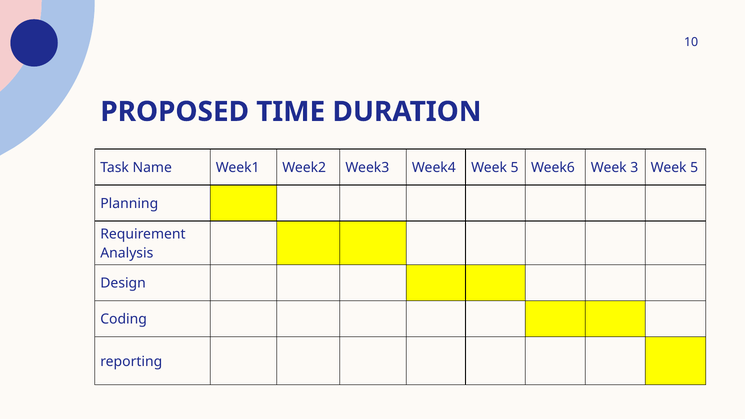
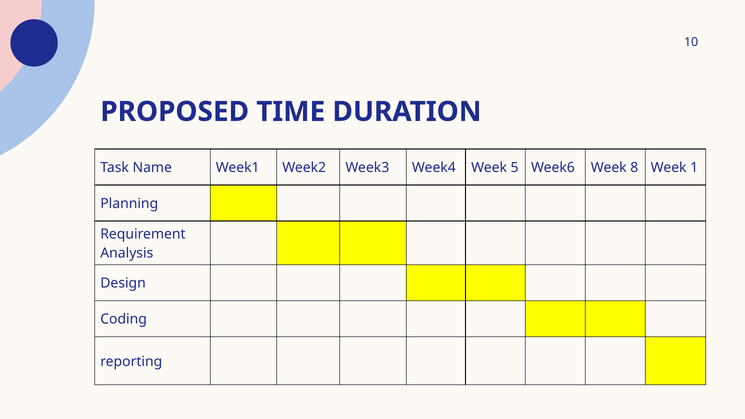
3: 3 -> 8
5 at (694, 168): 5 -> 1
